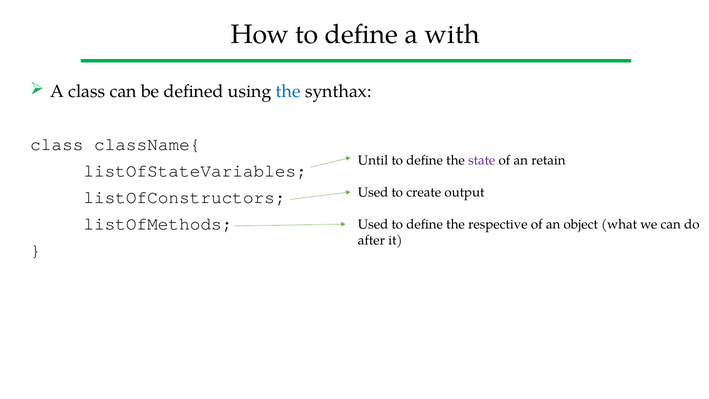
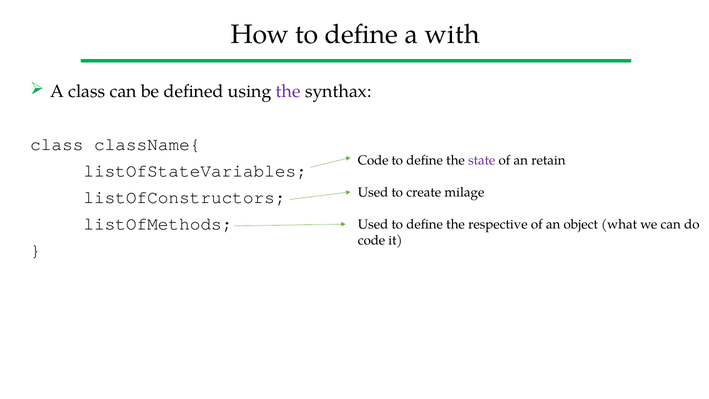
the at (288, 91) colour: blue -> purple
Until at (373, 160): Until -> Code
output: output -> milage
after at (371, 240): after -> code
